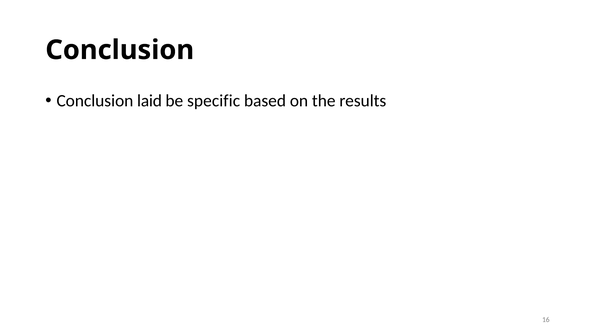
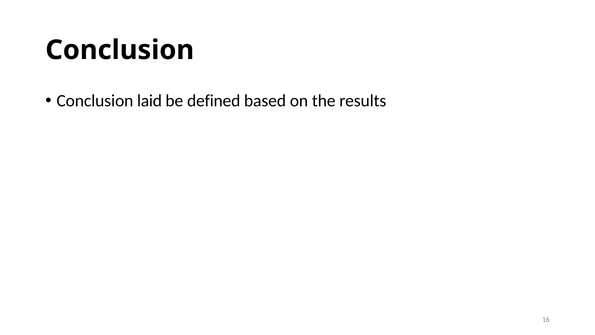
specific: specific -> defined
